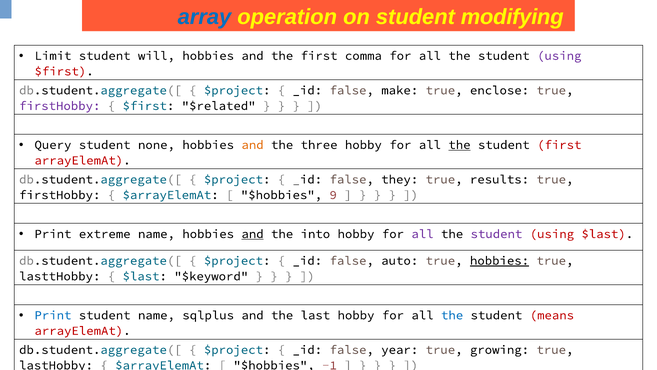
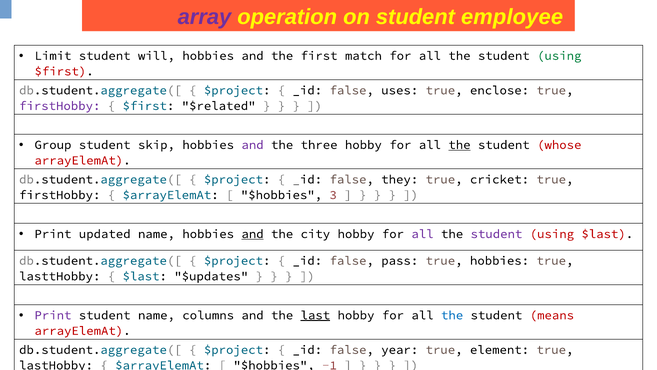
array colour: blue -> purple
modifying: modifying -> employee
comma: comma -> match
using at (559, 56) colour: purple -> green
make: make -> uses
Query: Query -> Group
none: none -> skip
and at (253, 145) colour: orange -> purple
student first: first -> whose
results: results -> cricket
9: 9 -> 3
extreme: extreme -> updated
into: into -> city
auto: auto -> pass
hobbies at (500, 260) underline: present -> none
$keyword: $keyword -> $updates
Print at (53, 315) colour: blue -> purple
sqlplus: sqlplus -> columns
last underline: none -> present
growing: growing -> element
